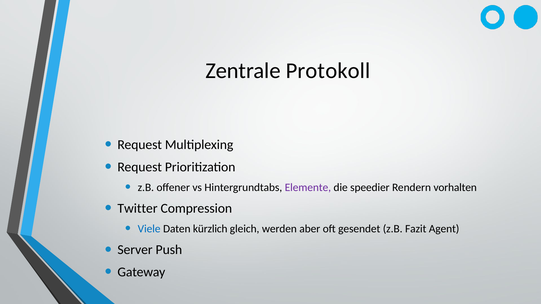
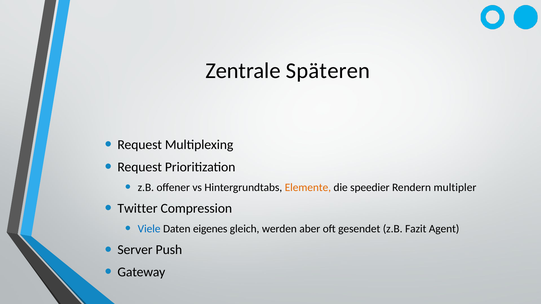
Protokoll: Protokoll -> Späteren
Elemente colour: purple -> orange
vorhalten: vorhalten -> multipler
kürzlich: kürzlich -> eigenes
